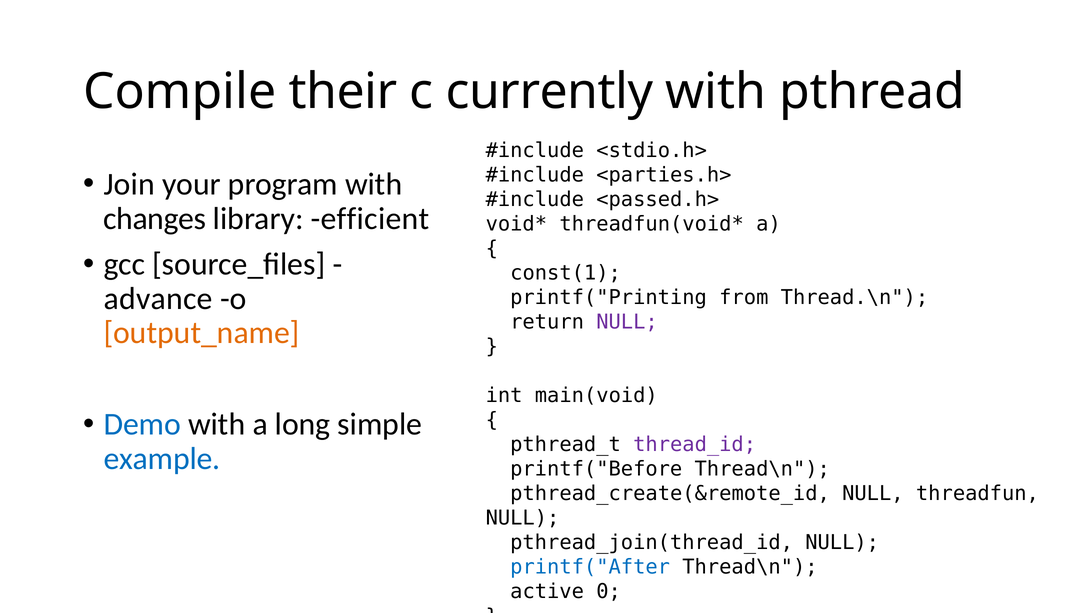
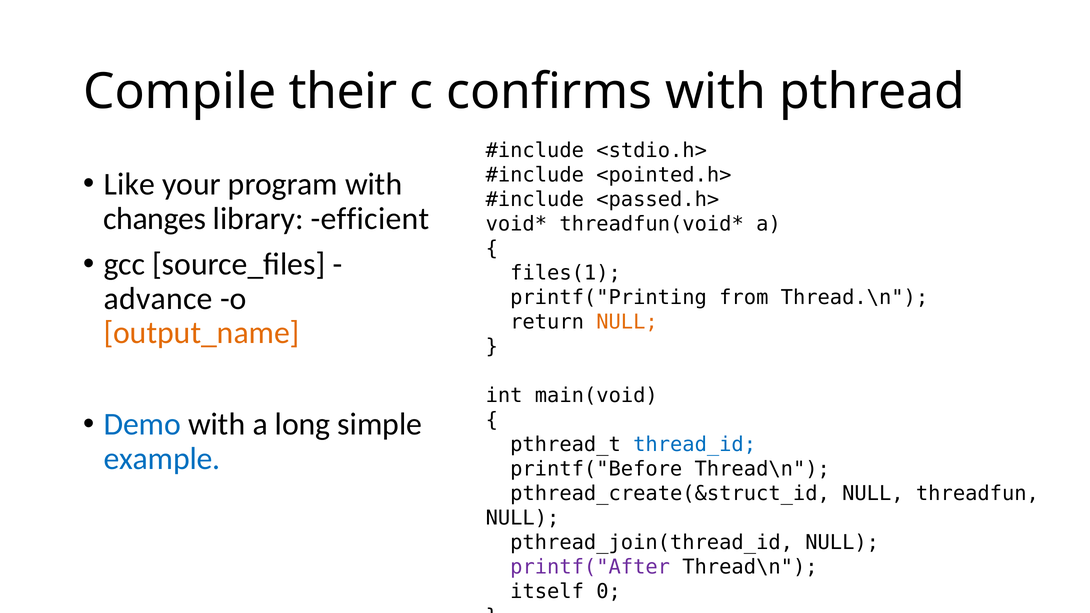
currently: currently -> confirms
<parties.h>: <parties.h> -> <pointed.h>
Join: Join -> Like
const(1: const(1 -> files(1
NULL at (627, 322) colour: purple -> orange
thread_id colour: purple -> blue
pthread_create(&remote_id: pthread_create(&remote_id -> pthread_create(&struct_id
printf("After colour: blue -> purple
active: active -> itself
